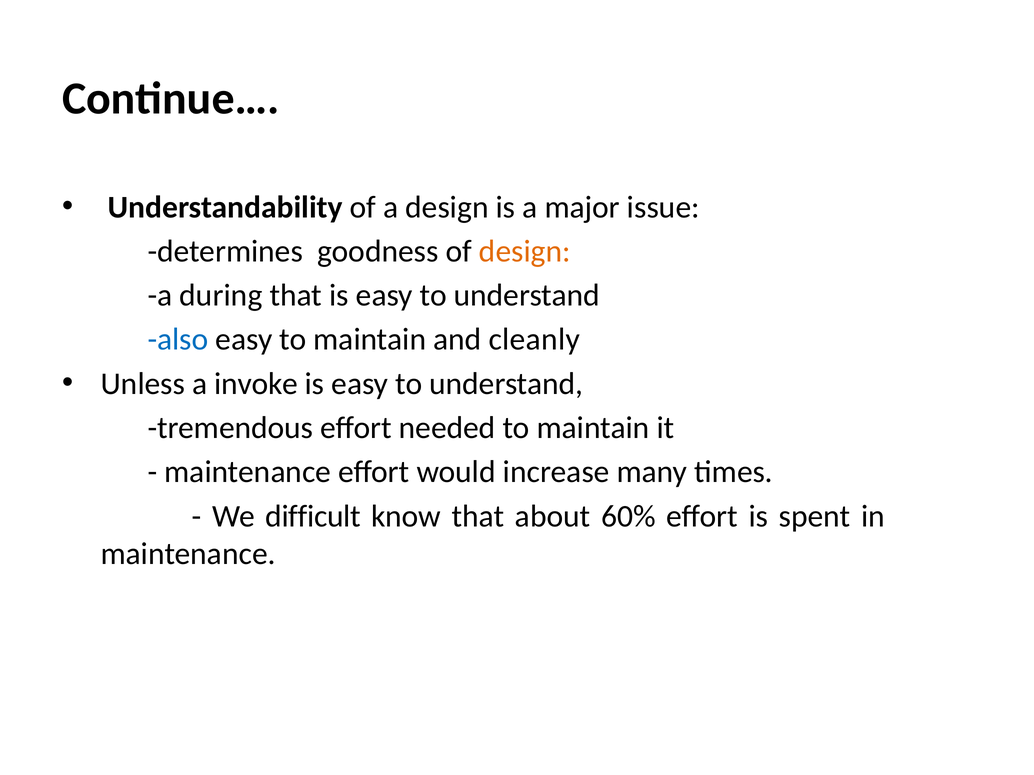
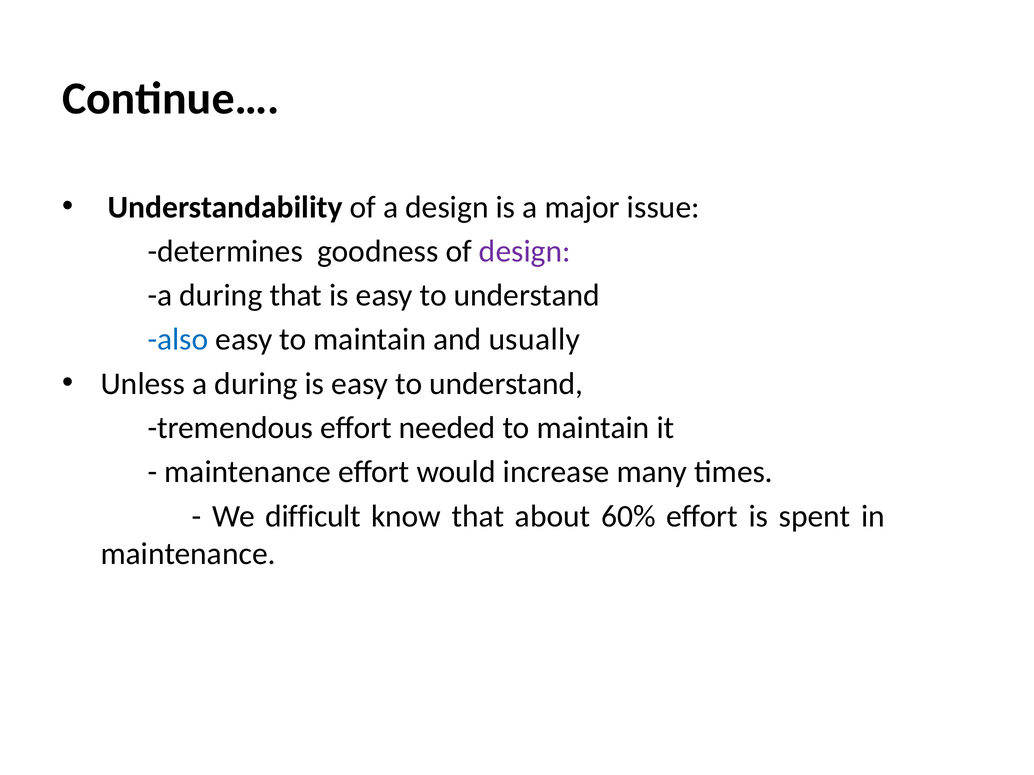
design at (525, 251) colour: orange -> purple
cleanly: cleanly -> usually
Unless a invoke: invoke -> during
